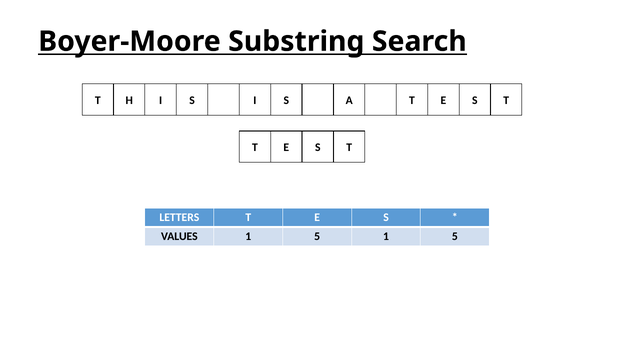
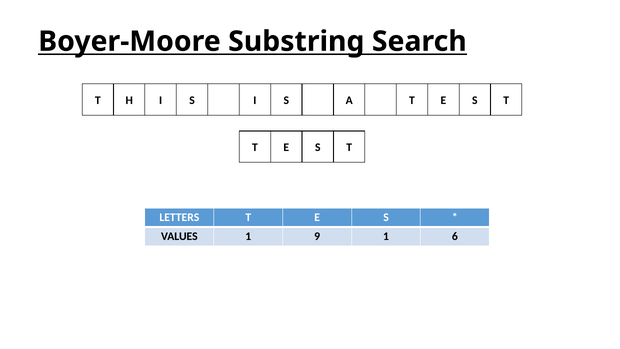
VALUES 1 5: 5 -> 9
5 at (455, 236): 5 -> 6
